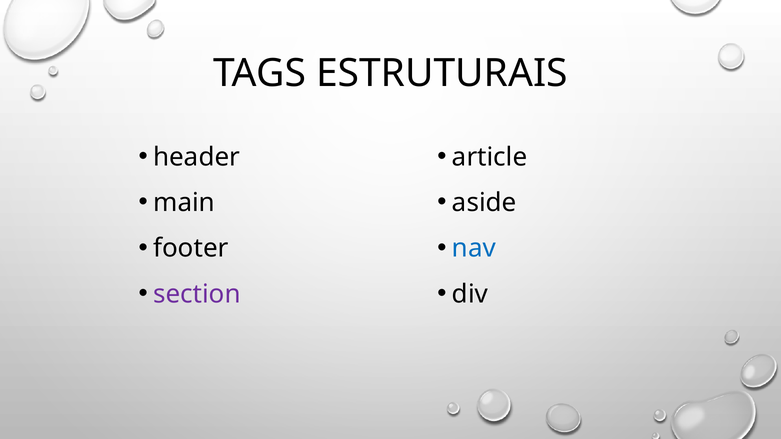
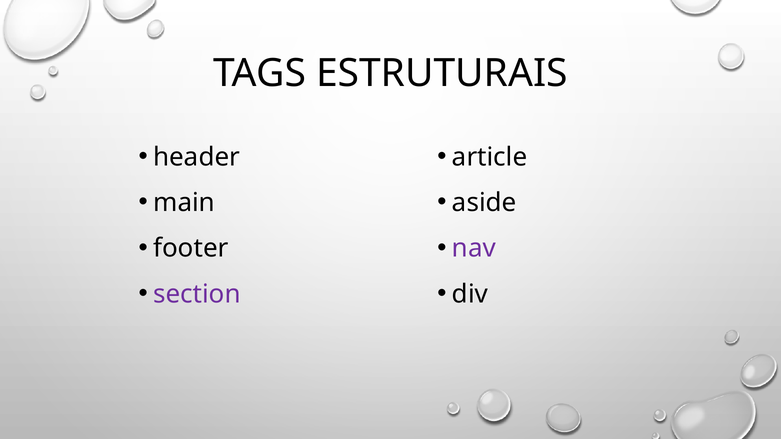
nav colour: blue -> purple
